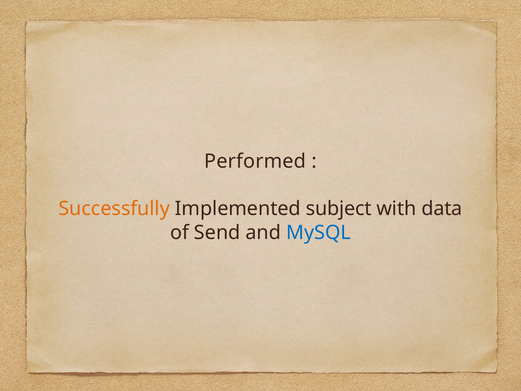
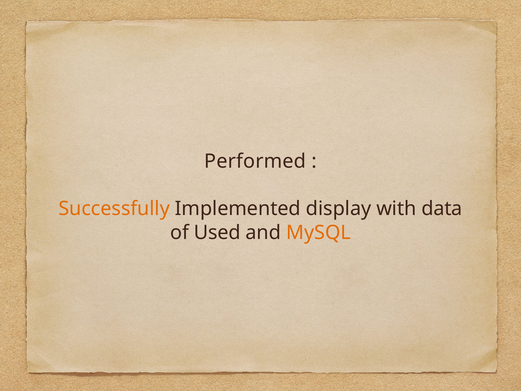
subject: subject -> display
Send: Send -> Used
MySQL colour: blue -> orange
